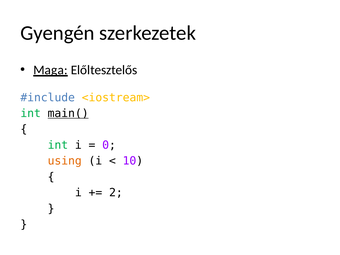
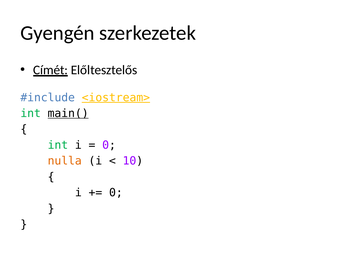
Maga: Maga -> Címét
<iostream> underline: none -> present
using: using -> nulla
2 at (116, 193): 2 -> 0
